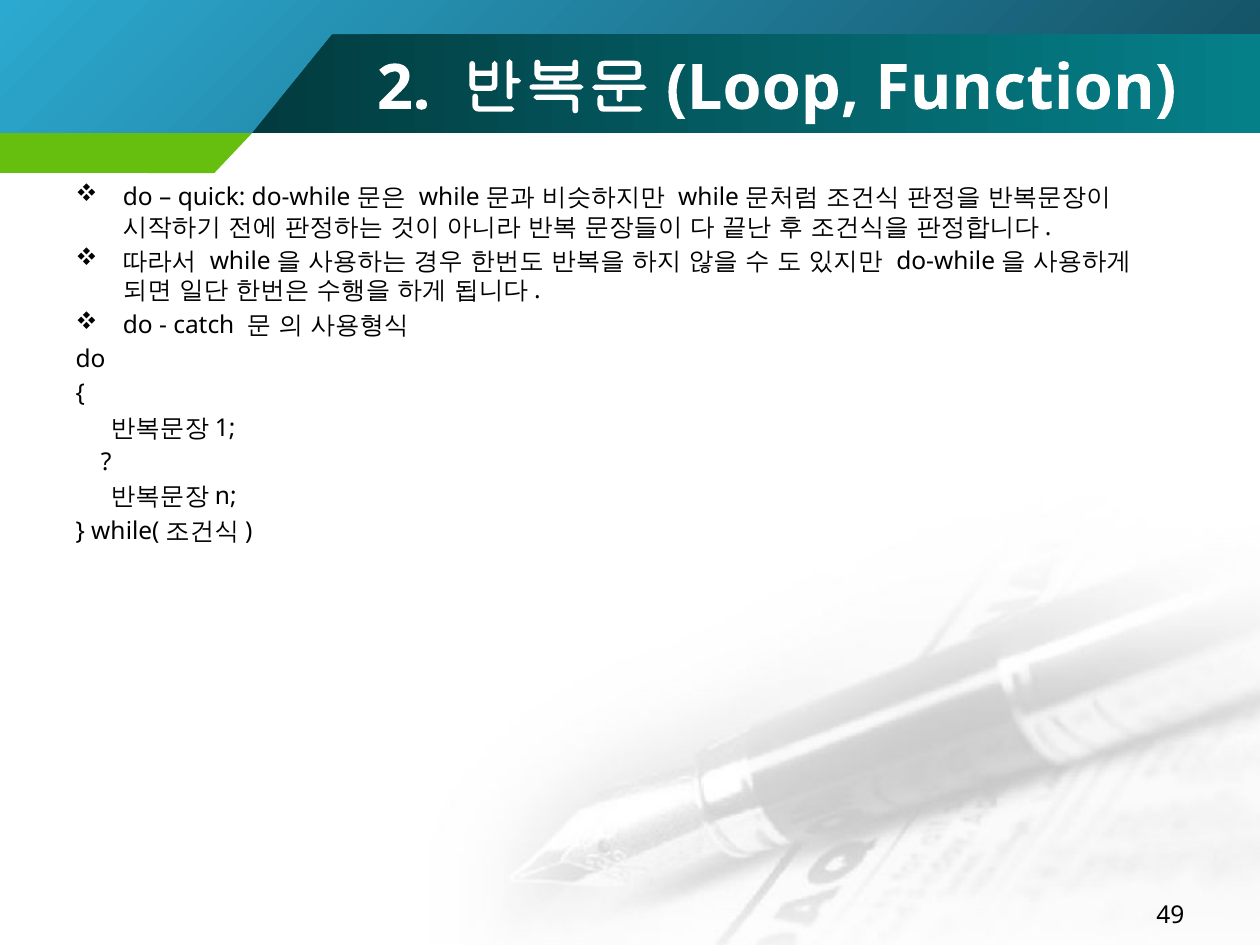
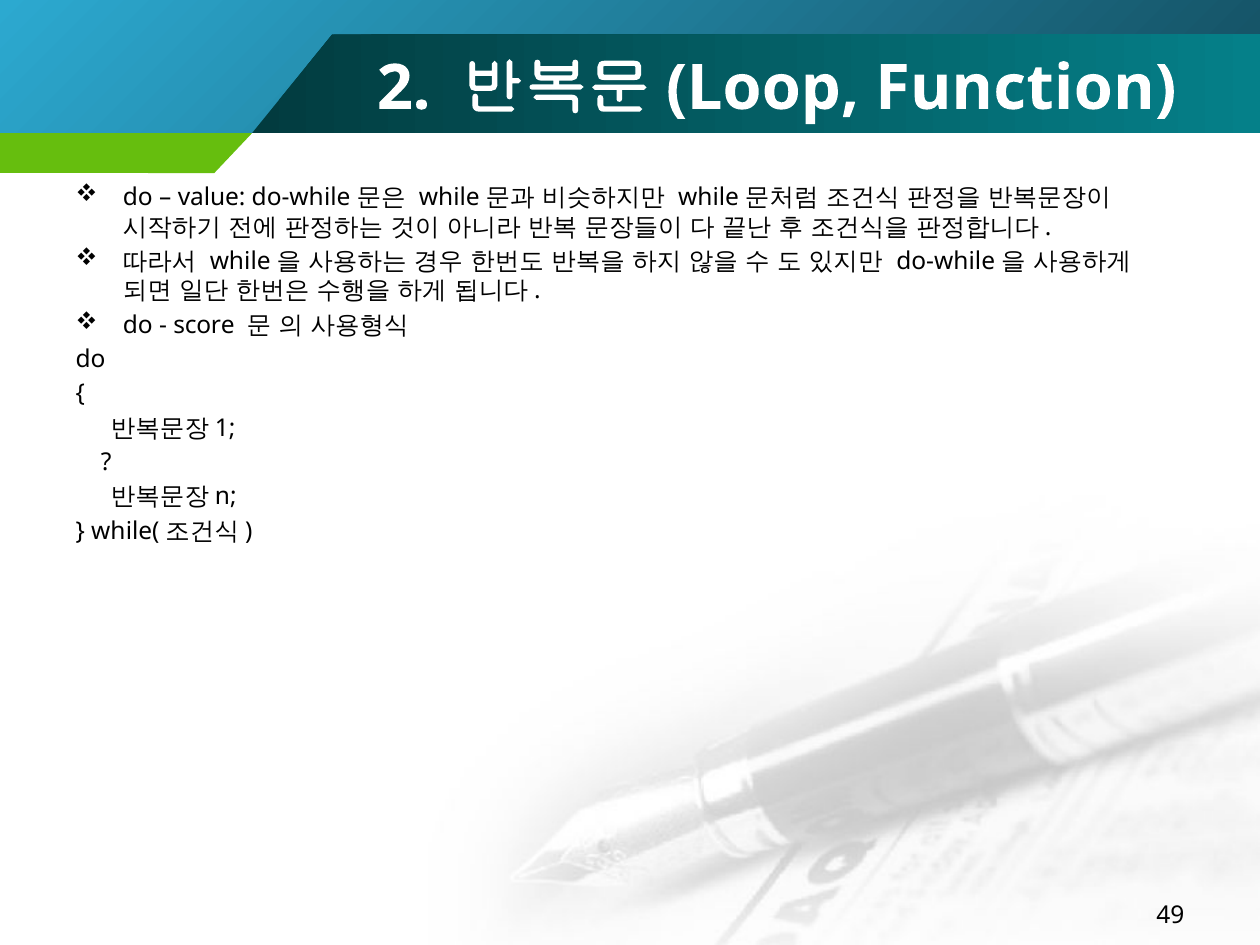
quick: quick -> value
catch: catch -> score
